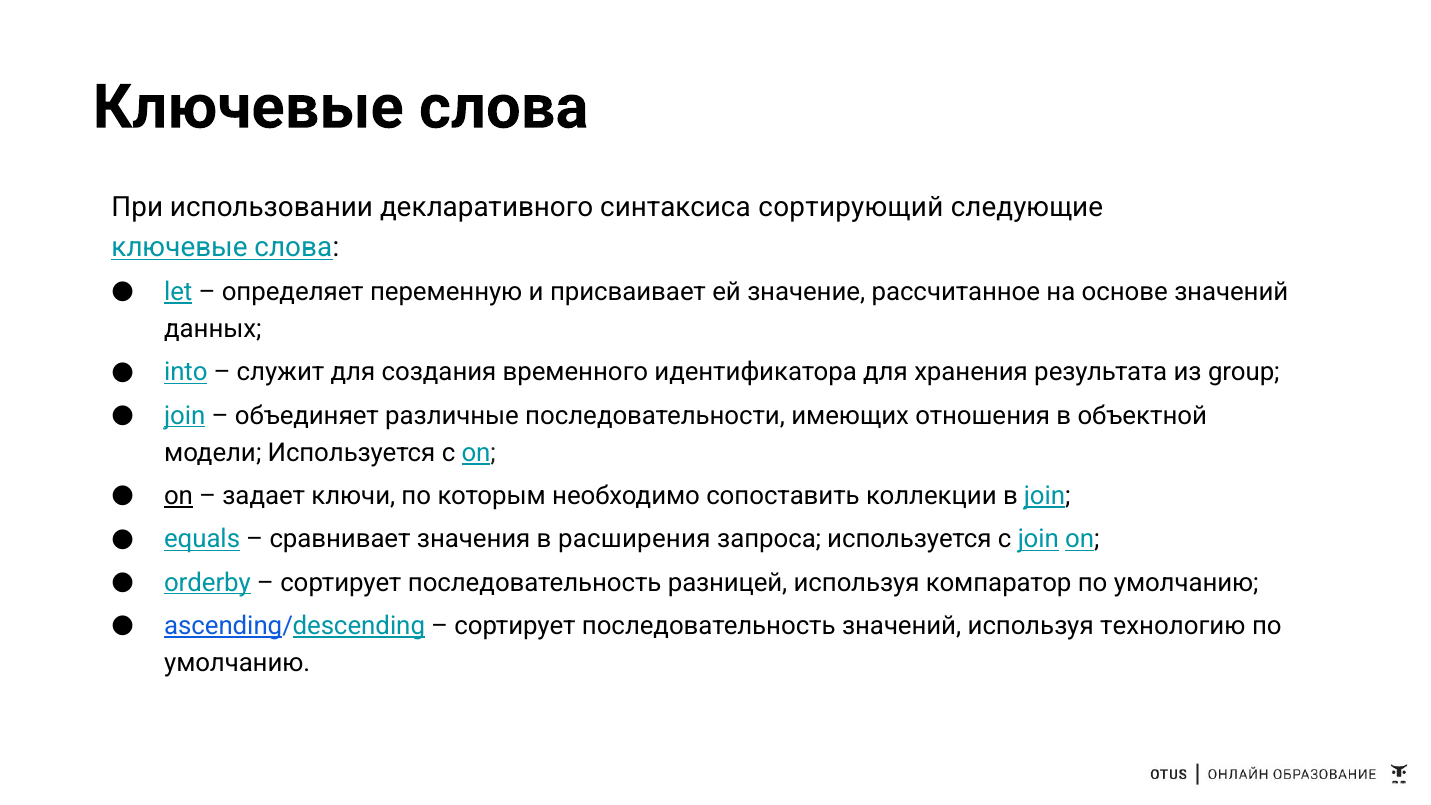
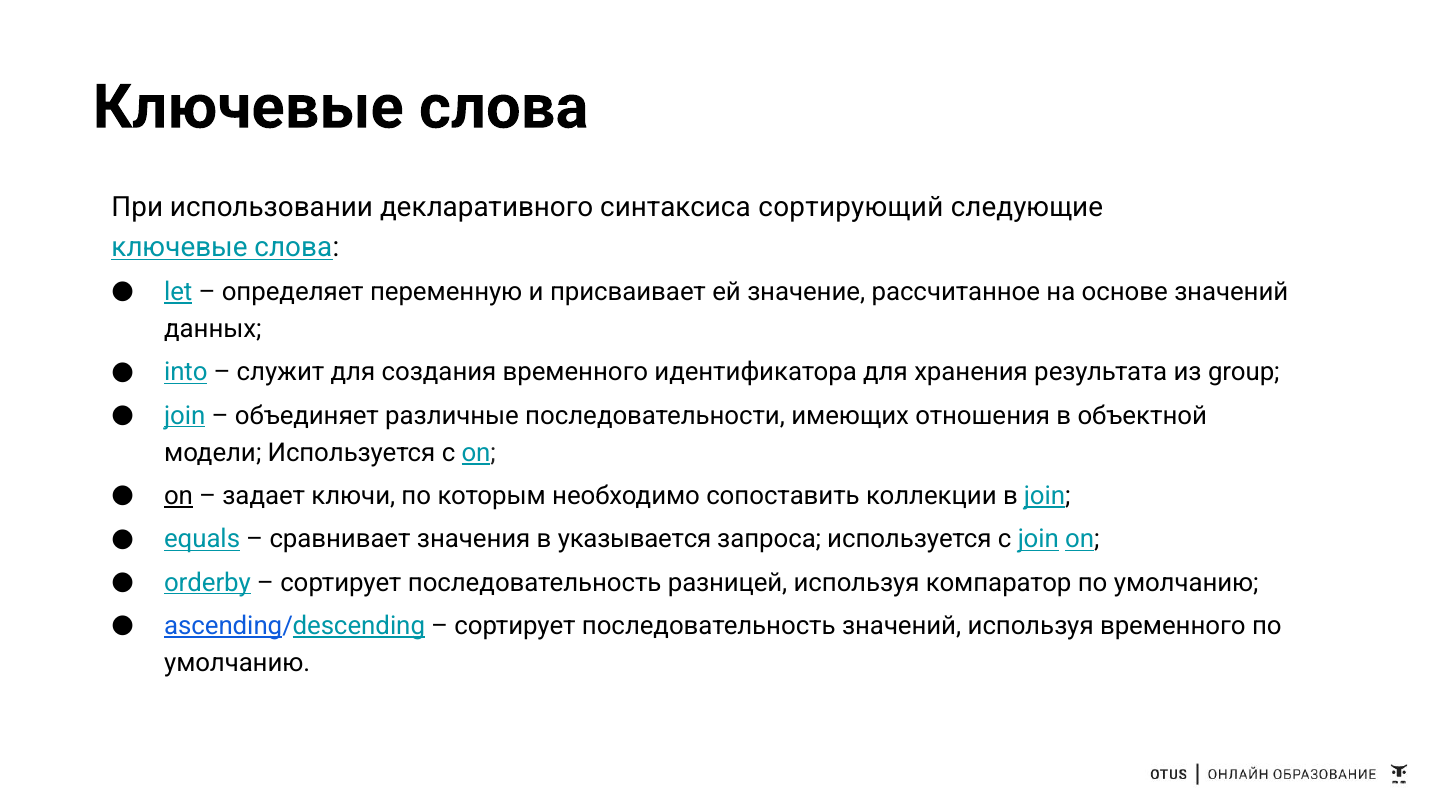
расширения: расширения -> указывается
используя технологию: технологию -> временного
